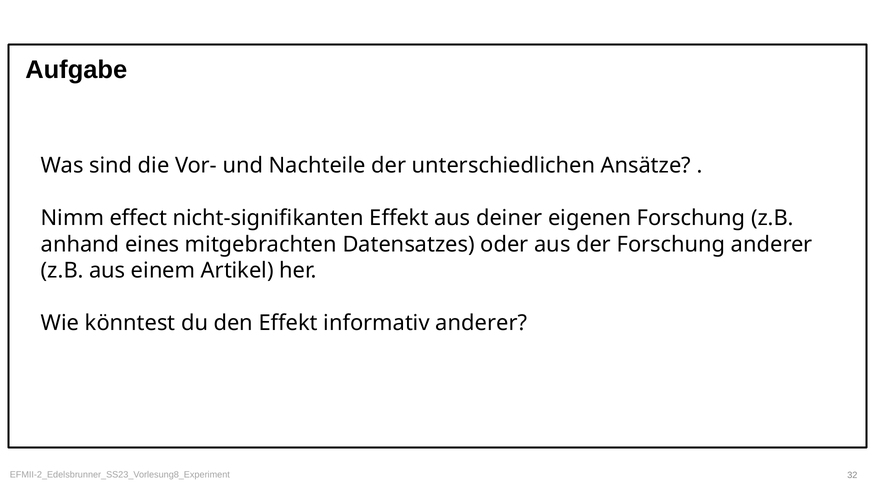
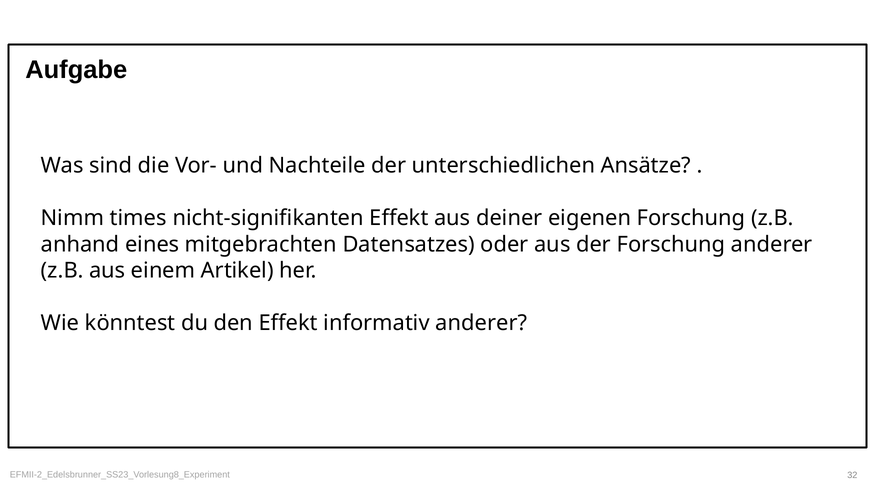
effect: effect -> times
